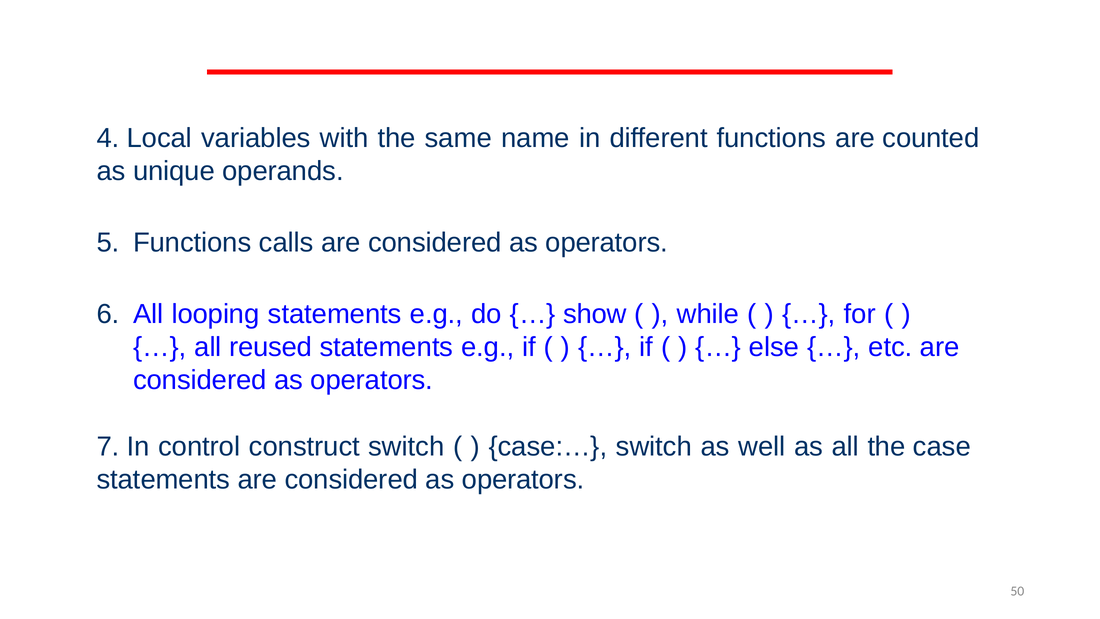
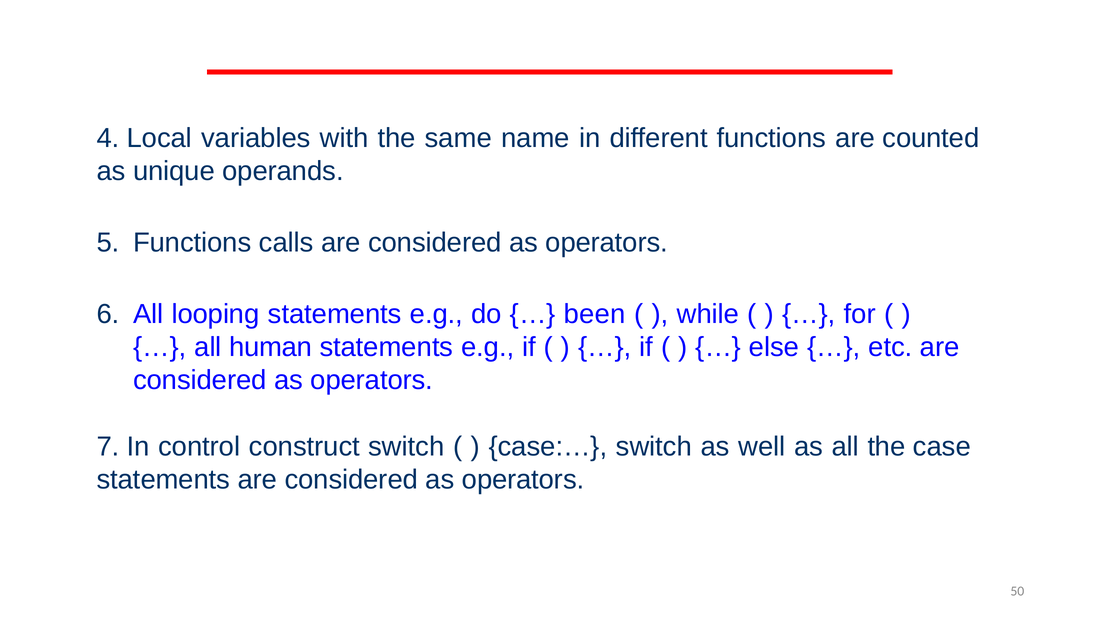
show: show -> been
reused: reused -> human
